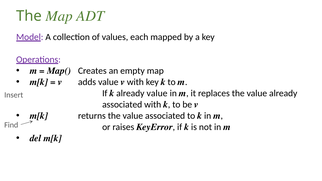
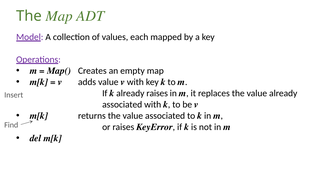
already value: value -> raises
